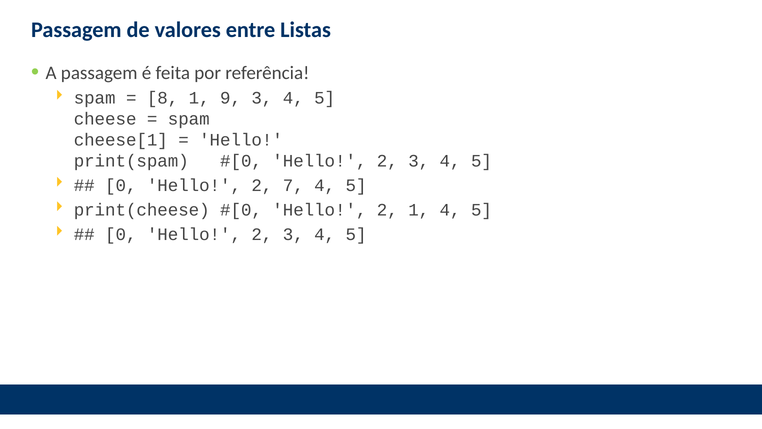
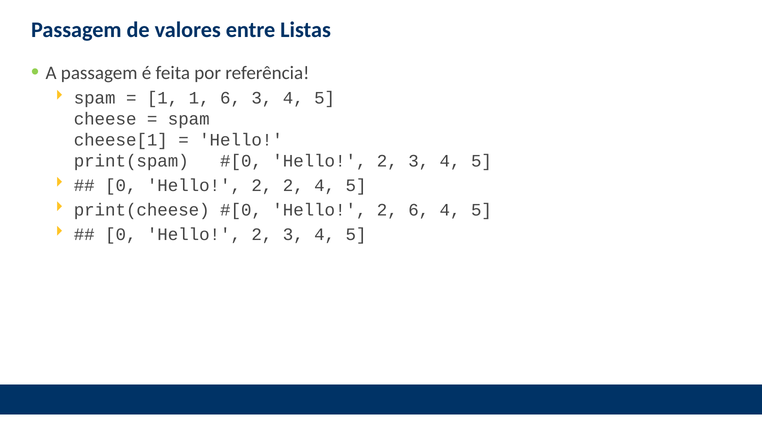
8 at (163, 98): 8 -> 1
1 9: 9 -> 6
2 7: 7 -> 2
2 1: 1 -> 6
